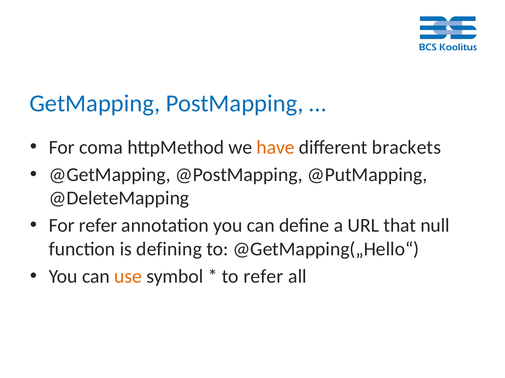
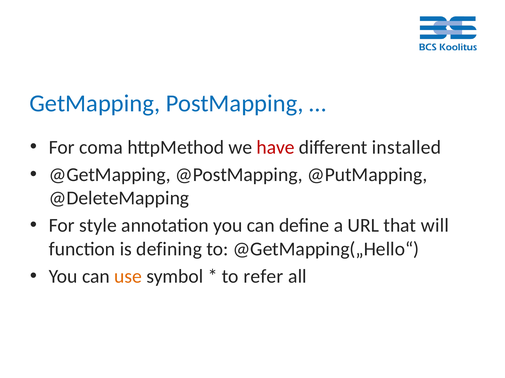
have colour: orange -> red
brackets: brackets -> installed
For refer: refer -> style
null: null -> will
